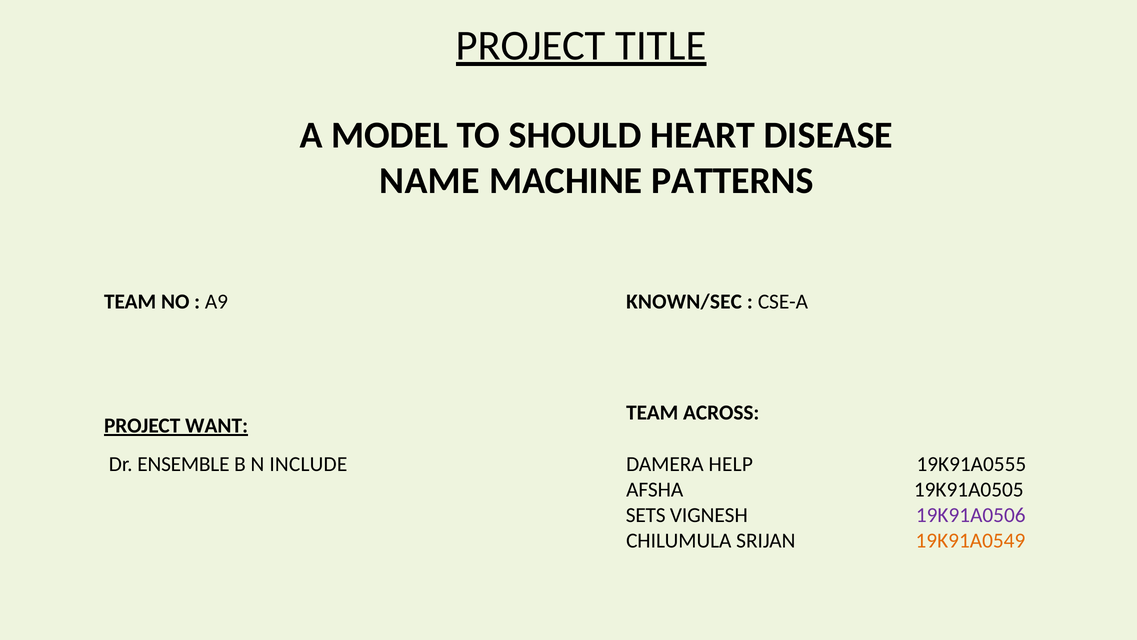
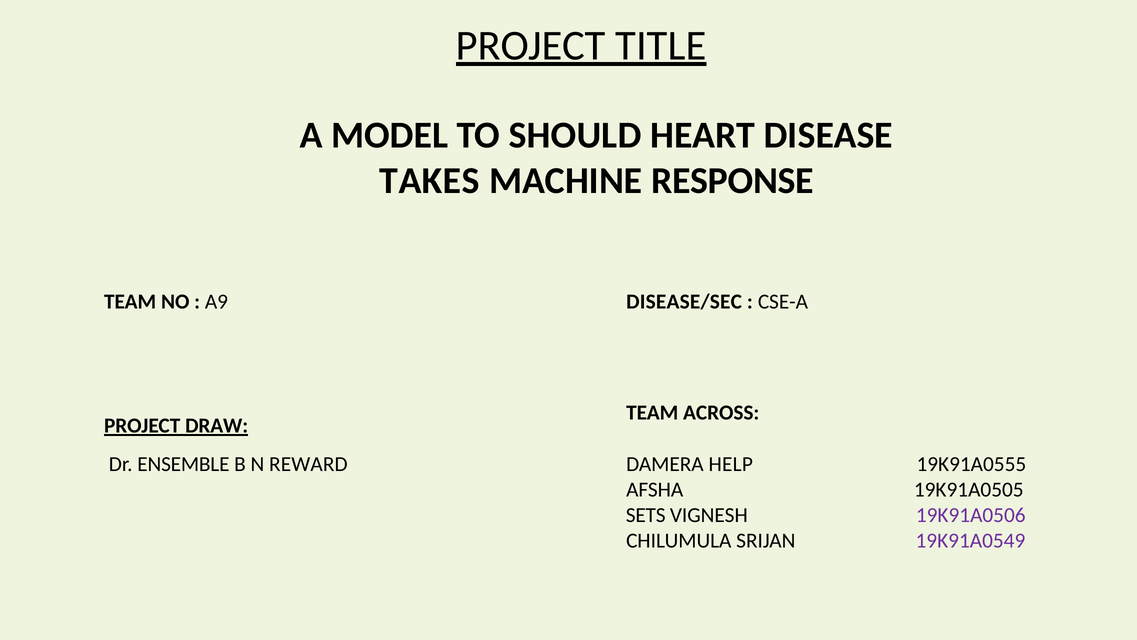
NAME: NAME -> TAKES
PATTERNS: PATTERNS -> RESPONSE
KNOWN/SEC: KNOWN/SEC -> DISEASE/SEC
WANT: WANT -> DRAW
INCLUDE: INCLUDE -> REWARD
19K91A0549 colour: orange -> purple
